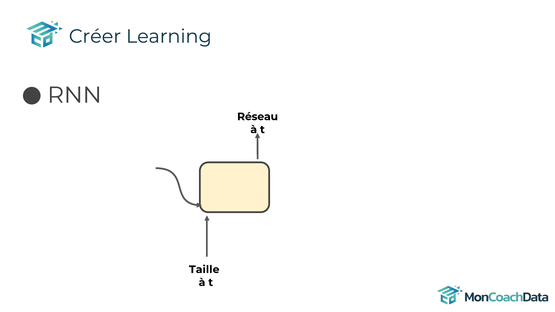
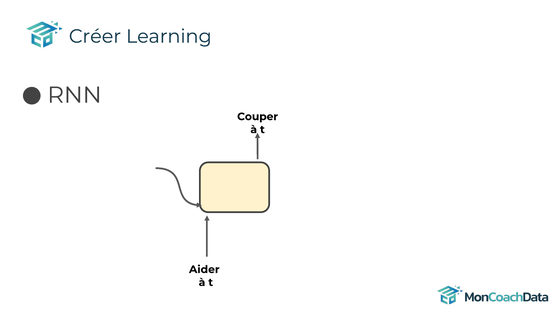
Réseau: Réseau -> Couper
Taille: Taille -> Aider
